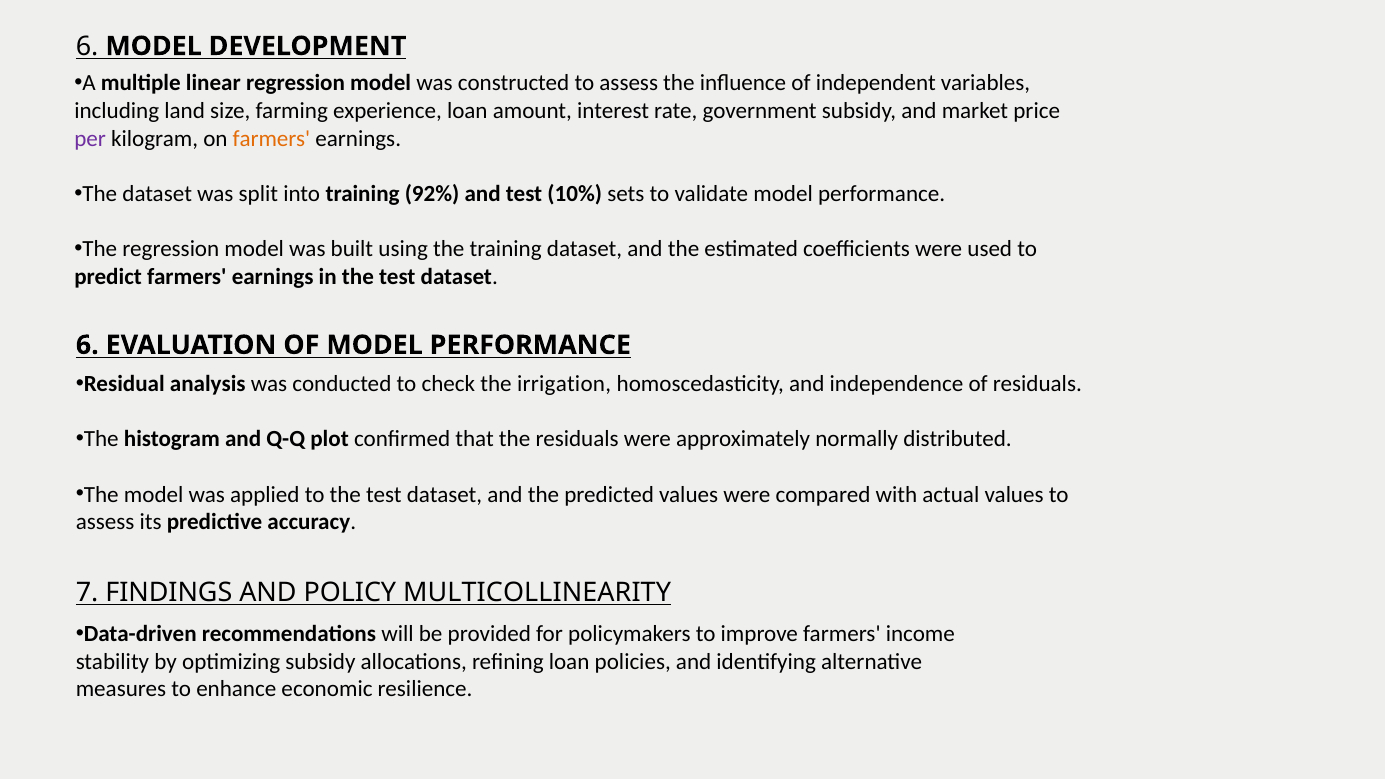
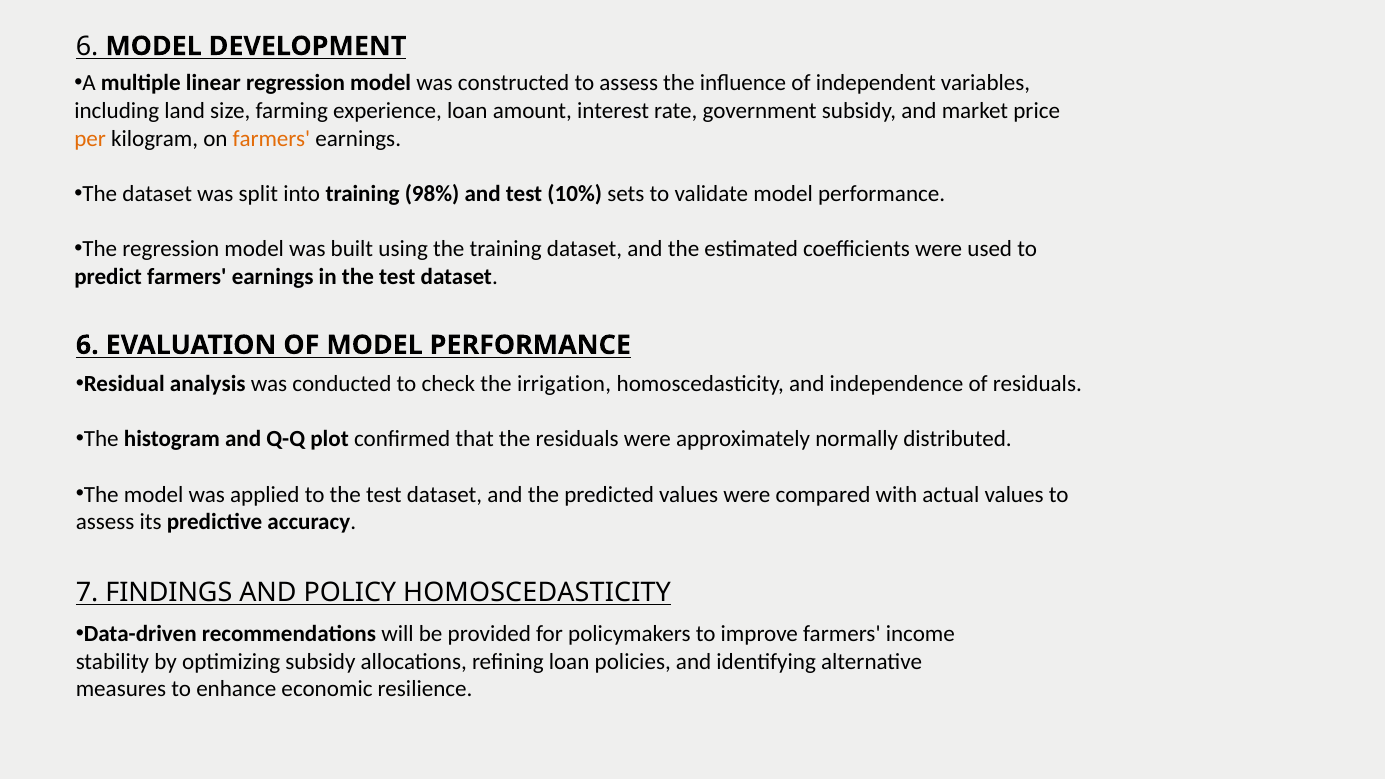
per colour: purple -> orange
92%: 92% -> 98%
POLICY MULTICOLLINEARITY: MULTICOLLINEARITY -> HOMOSCEDASTICITY
